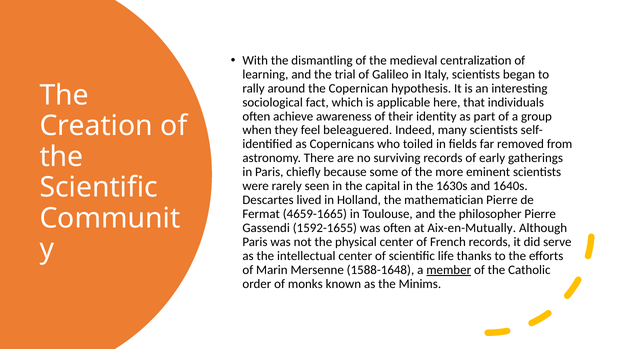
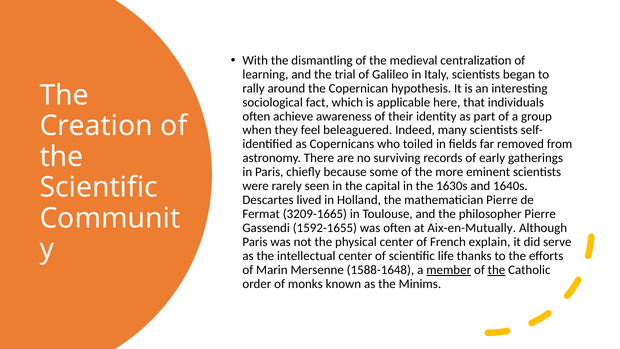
4659-1665: 4659-1665 -> 3209-1665
French records: records -> explain
the at (496, 270) underline: none -> present
